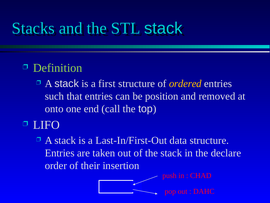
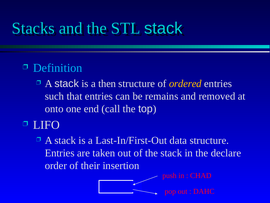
Definition colour: light green -> light blue
first: first -> then
position: position -> remains
